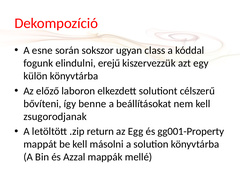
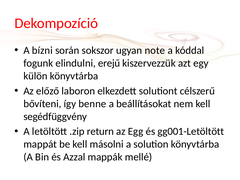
esne: esne -> bízni
class: class -> note
zsugorodjanak: zsugorodjanak -> segédfüggvény
gg001-Property: gg001-Property -> gg001-Letöltött
